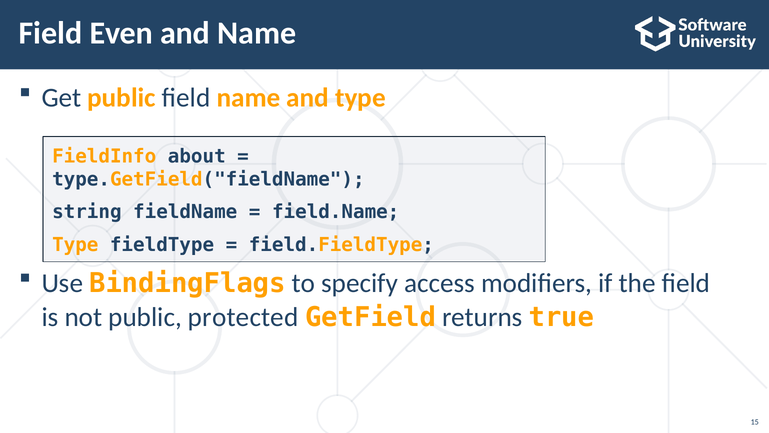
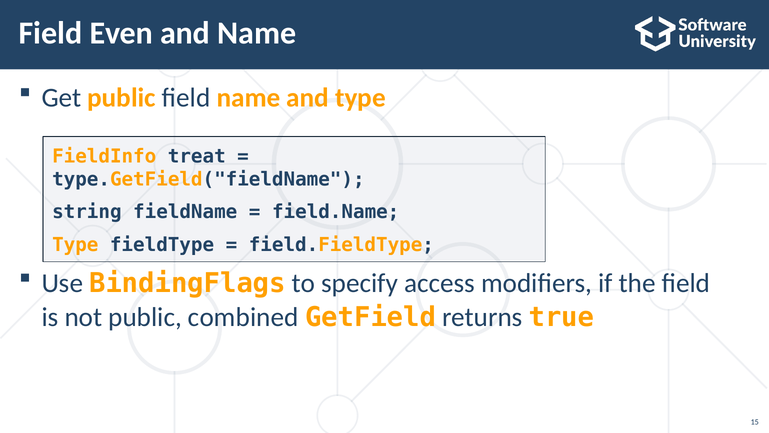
about: about -> treat
protected: protected -> combined
